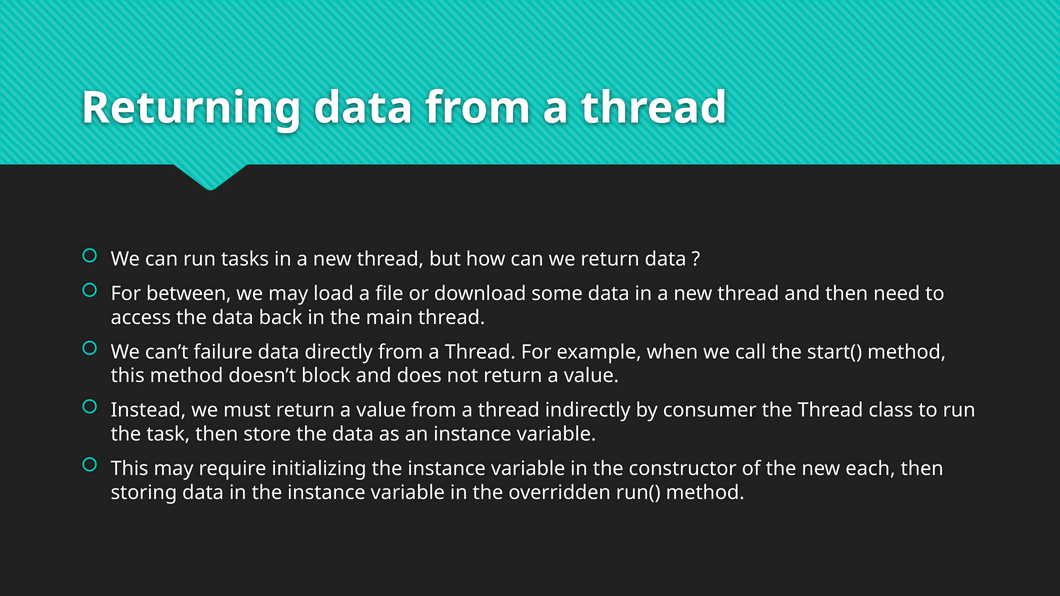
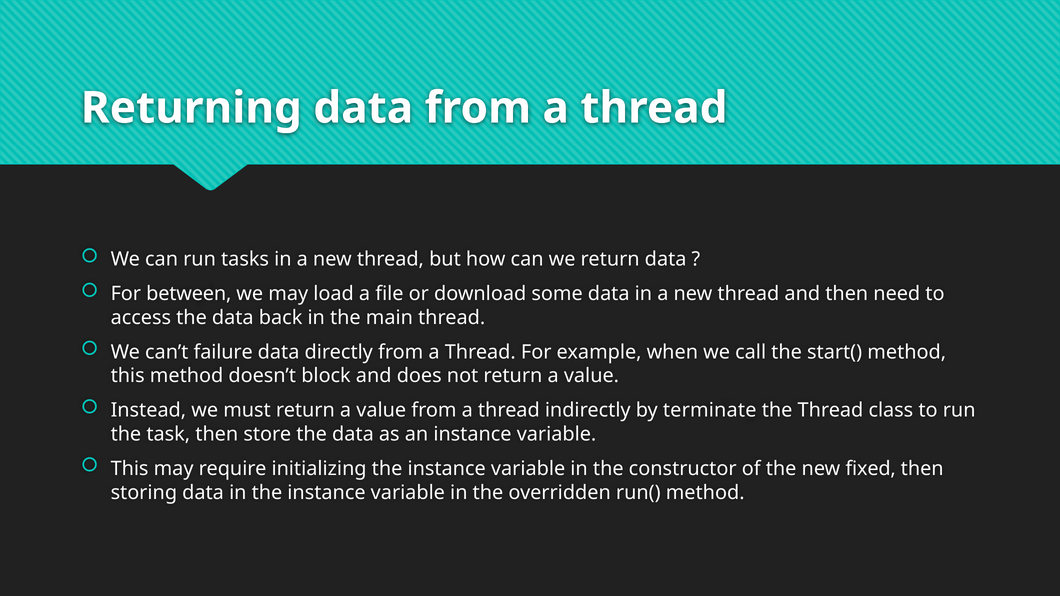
consumer: consumer -> terminate
each: each -> fixed
